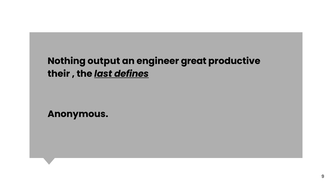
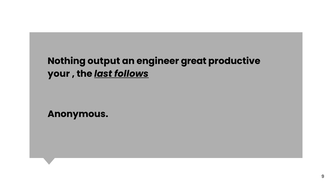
their: their -> your
defines: defines -> follows
